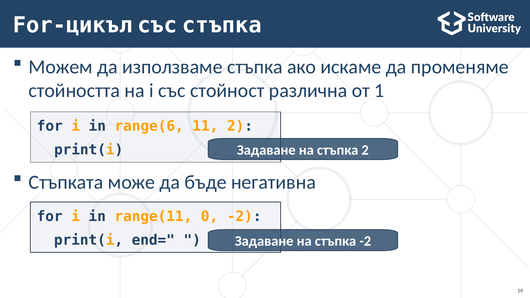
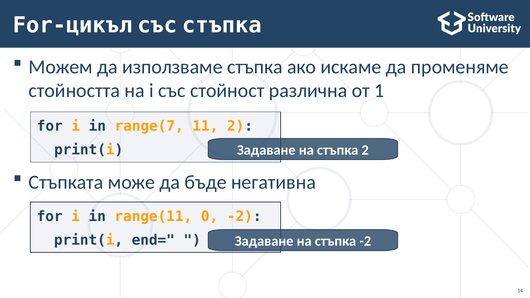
range(6: range(6 -> range(7
